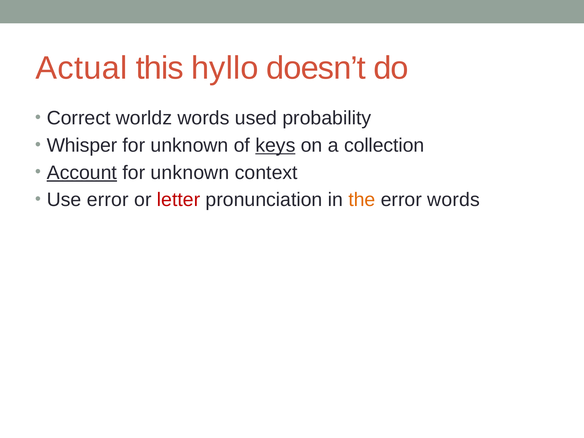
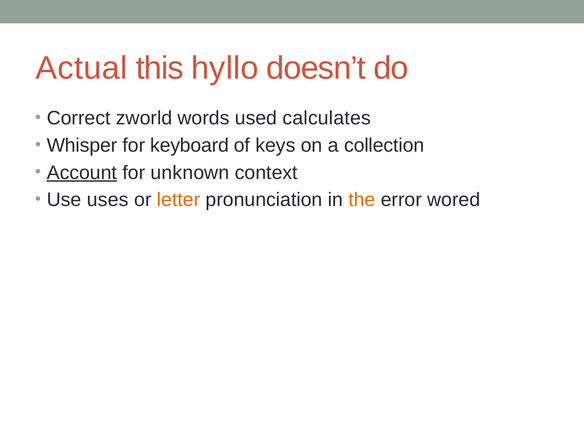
worldz: worldz -> zworld
probability: probability -> calculates
unknown at (189, 145): unknown -> keyboard
keys underline: present -> none
Use error: error -> uses
letter colour: red -> orange
error words: words -> wored
